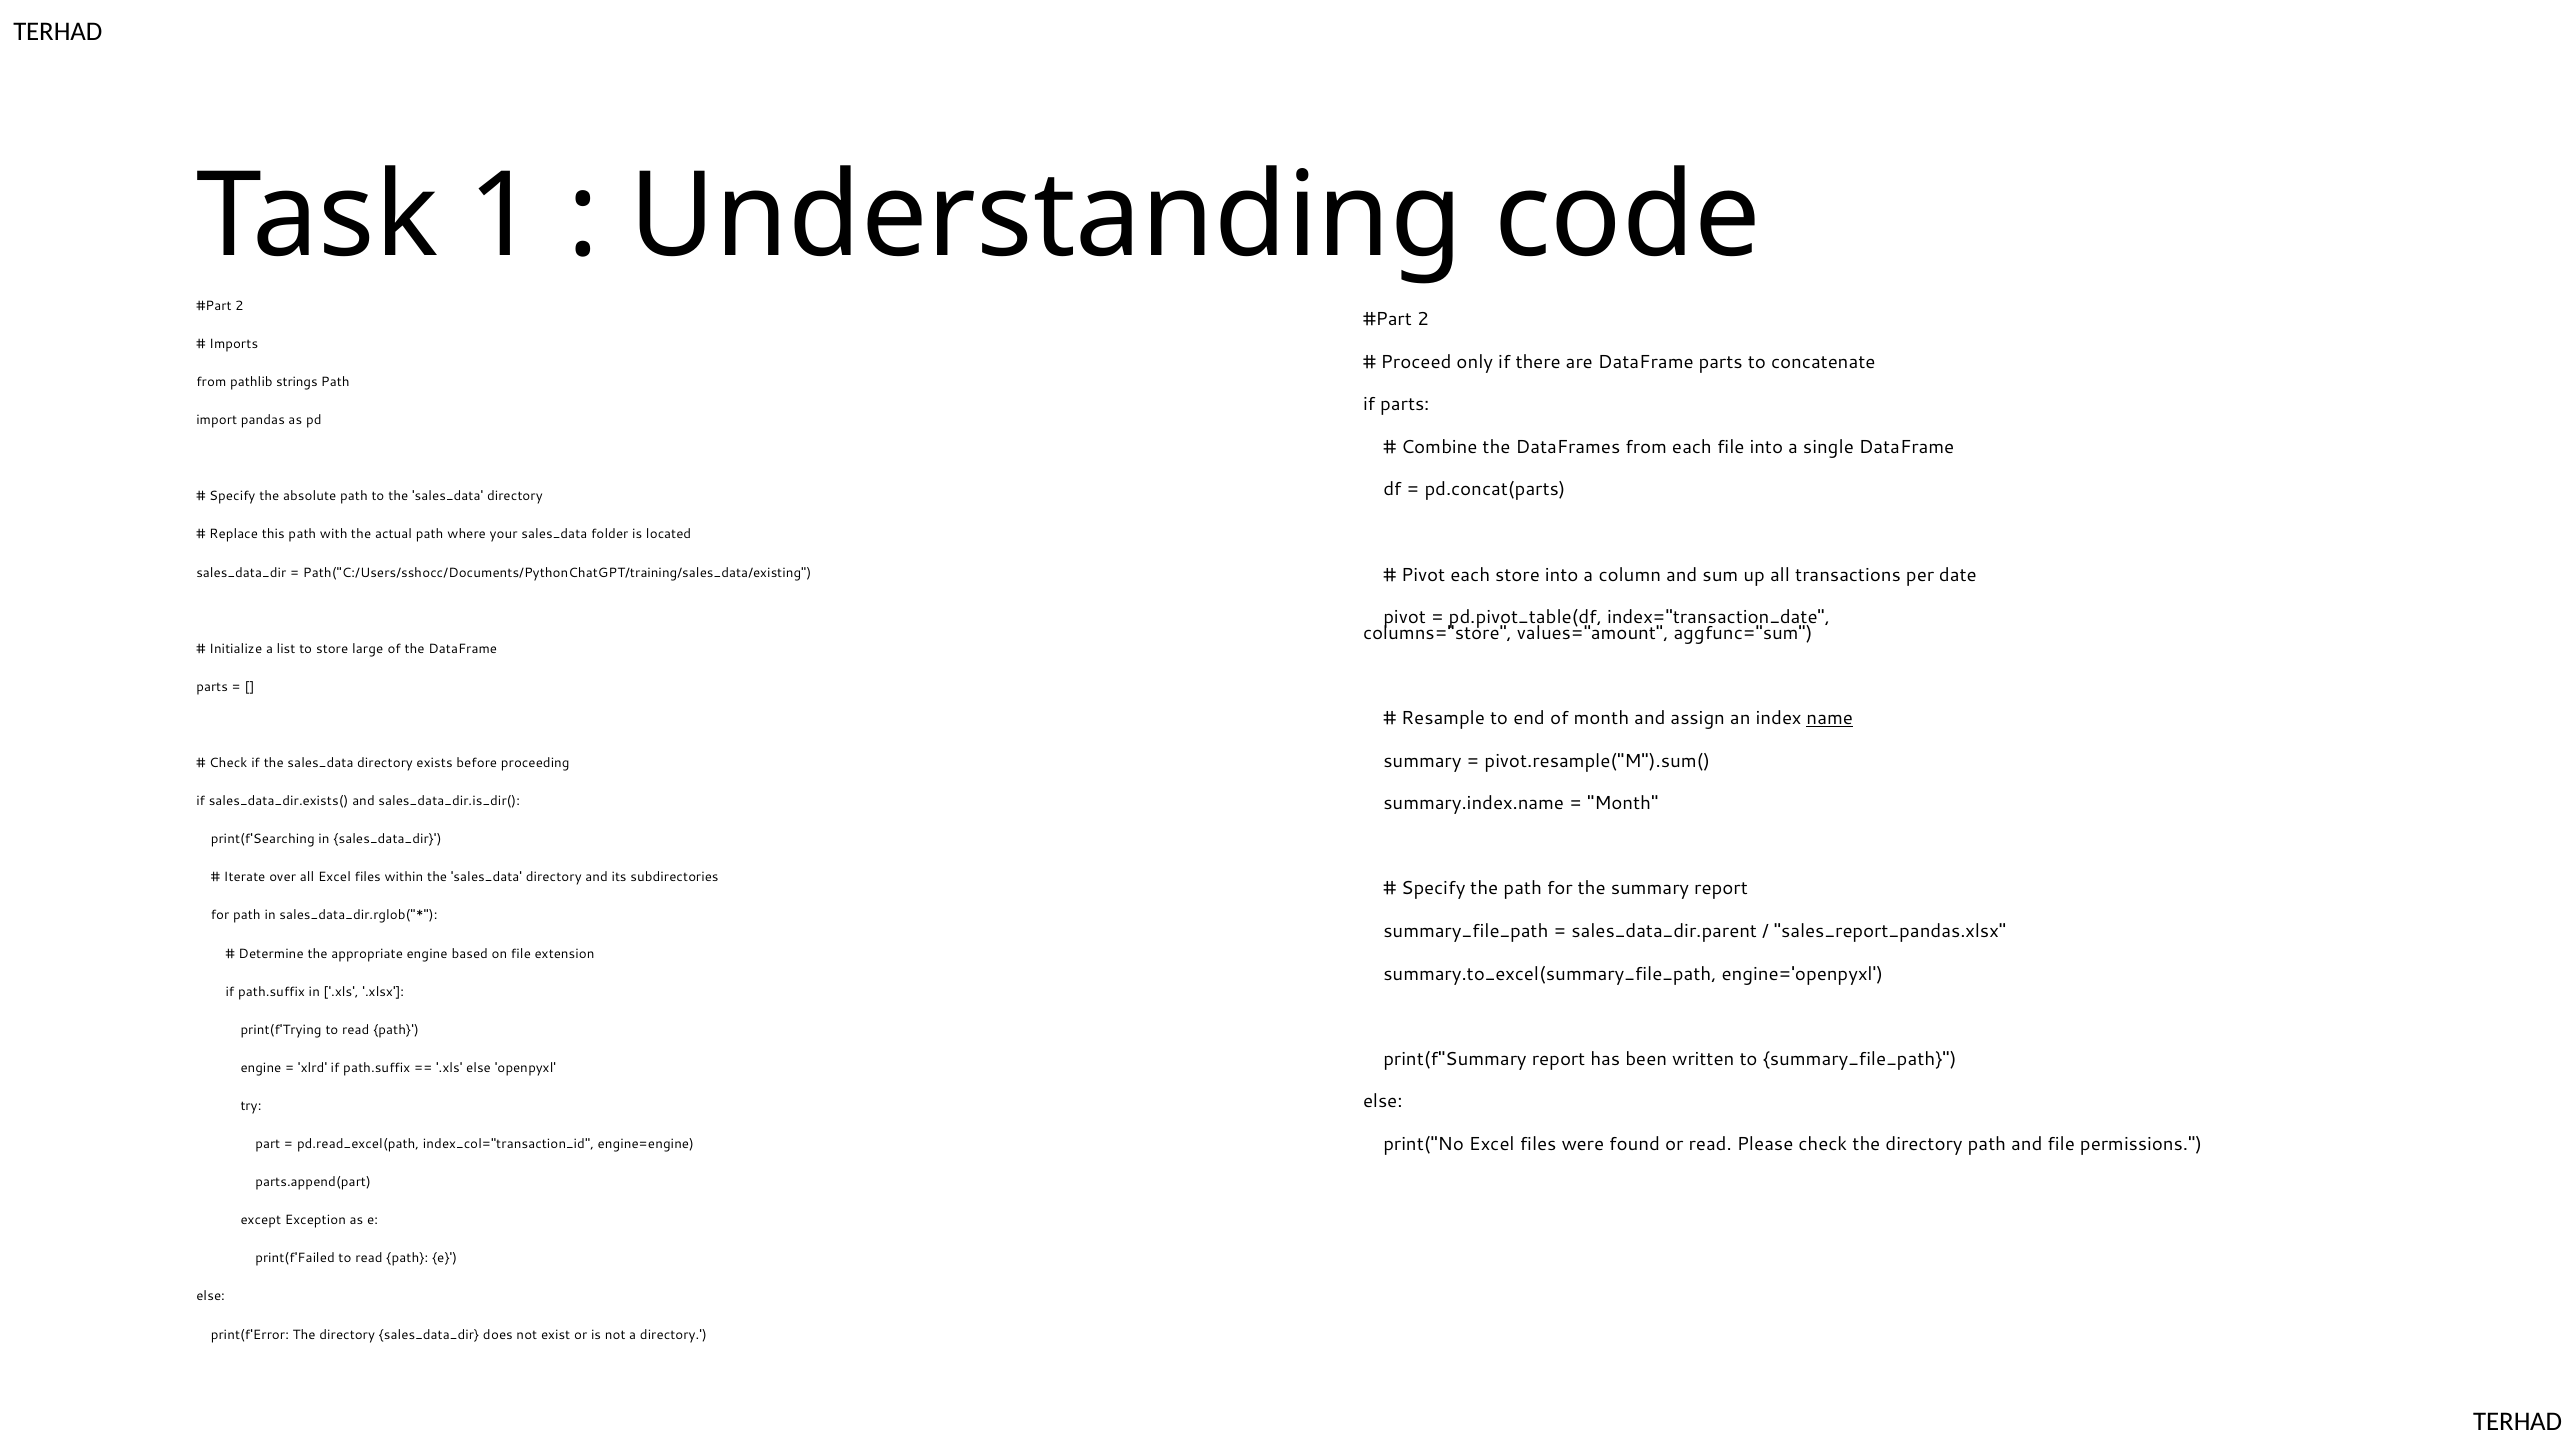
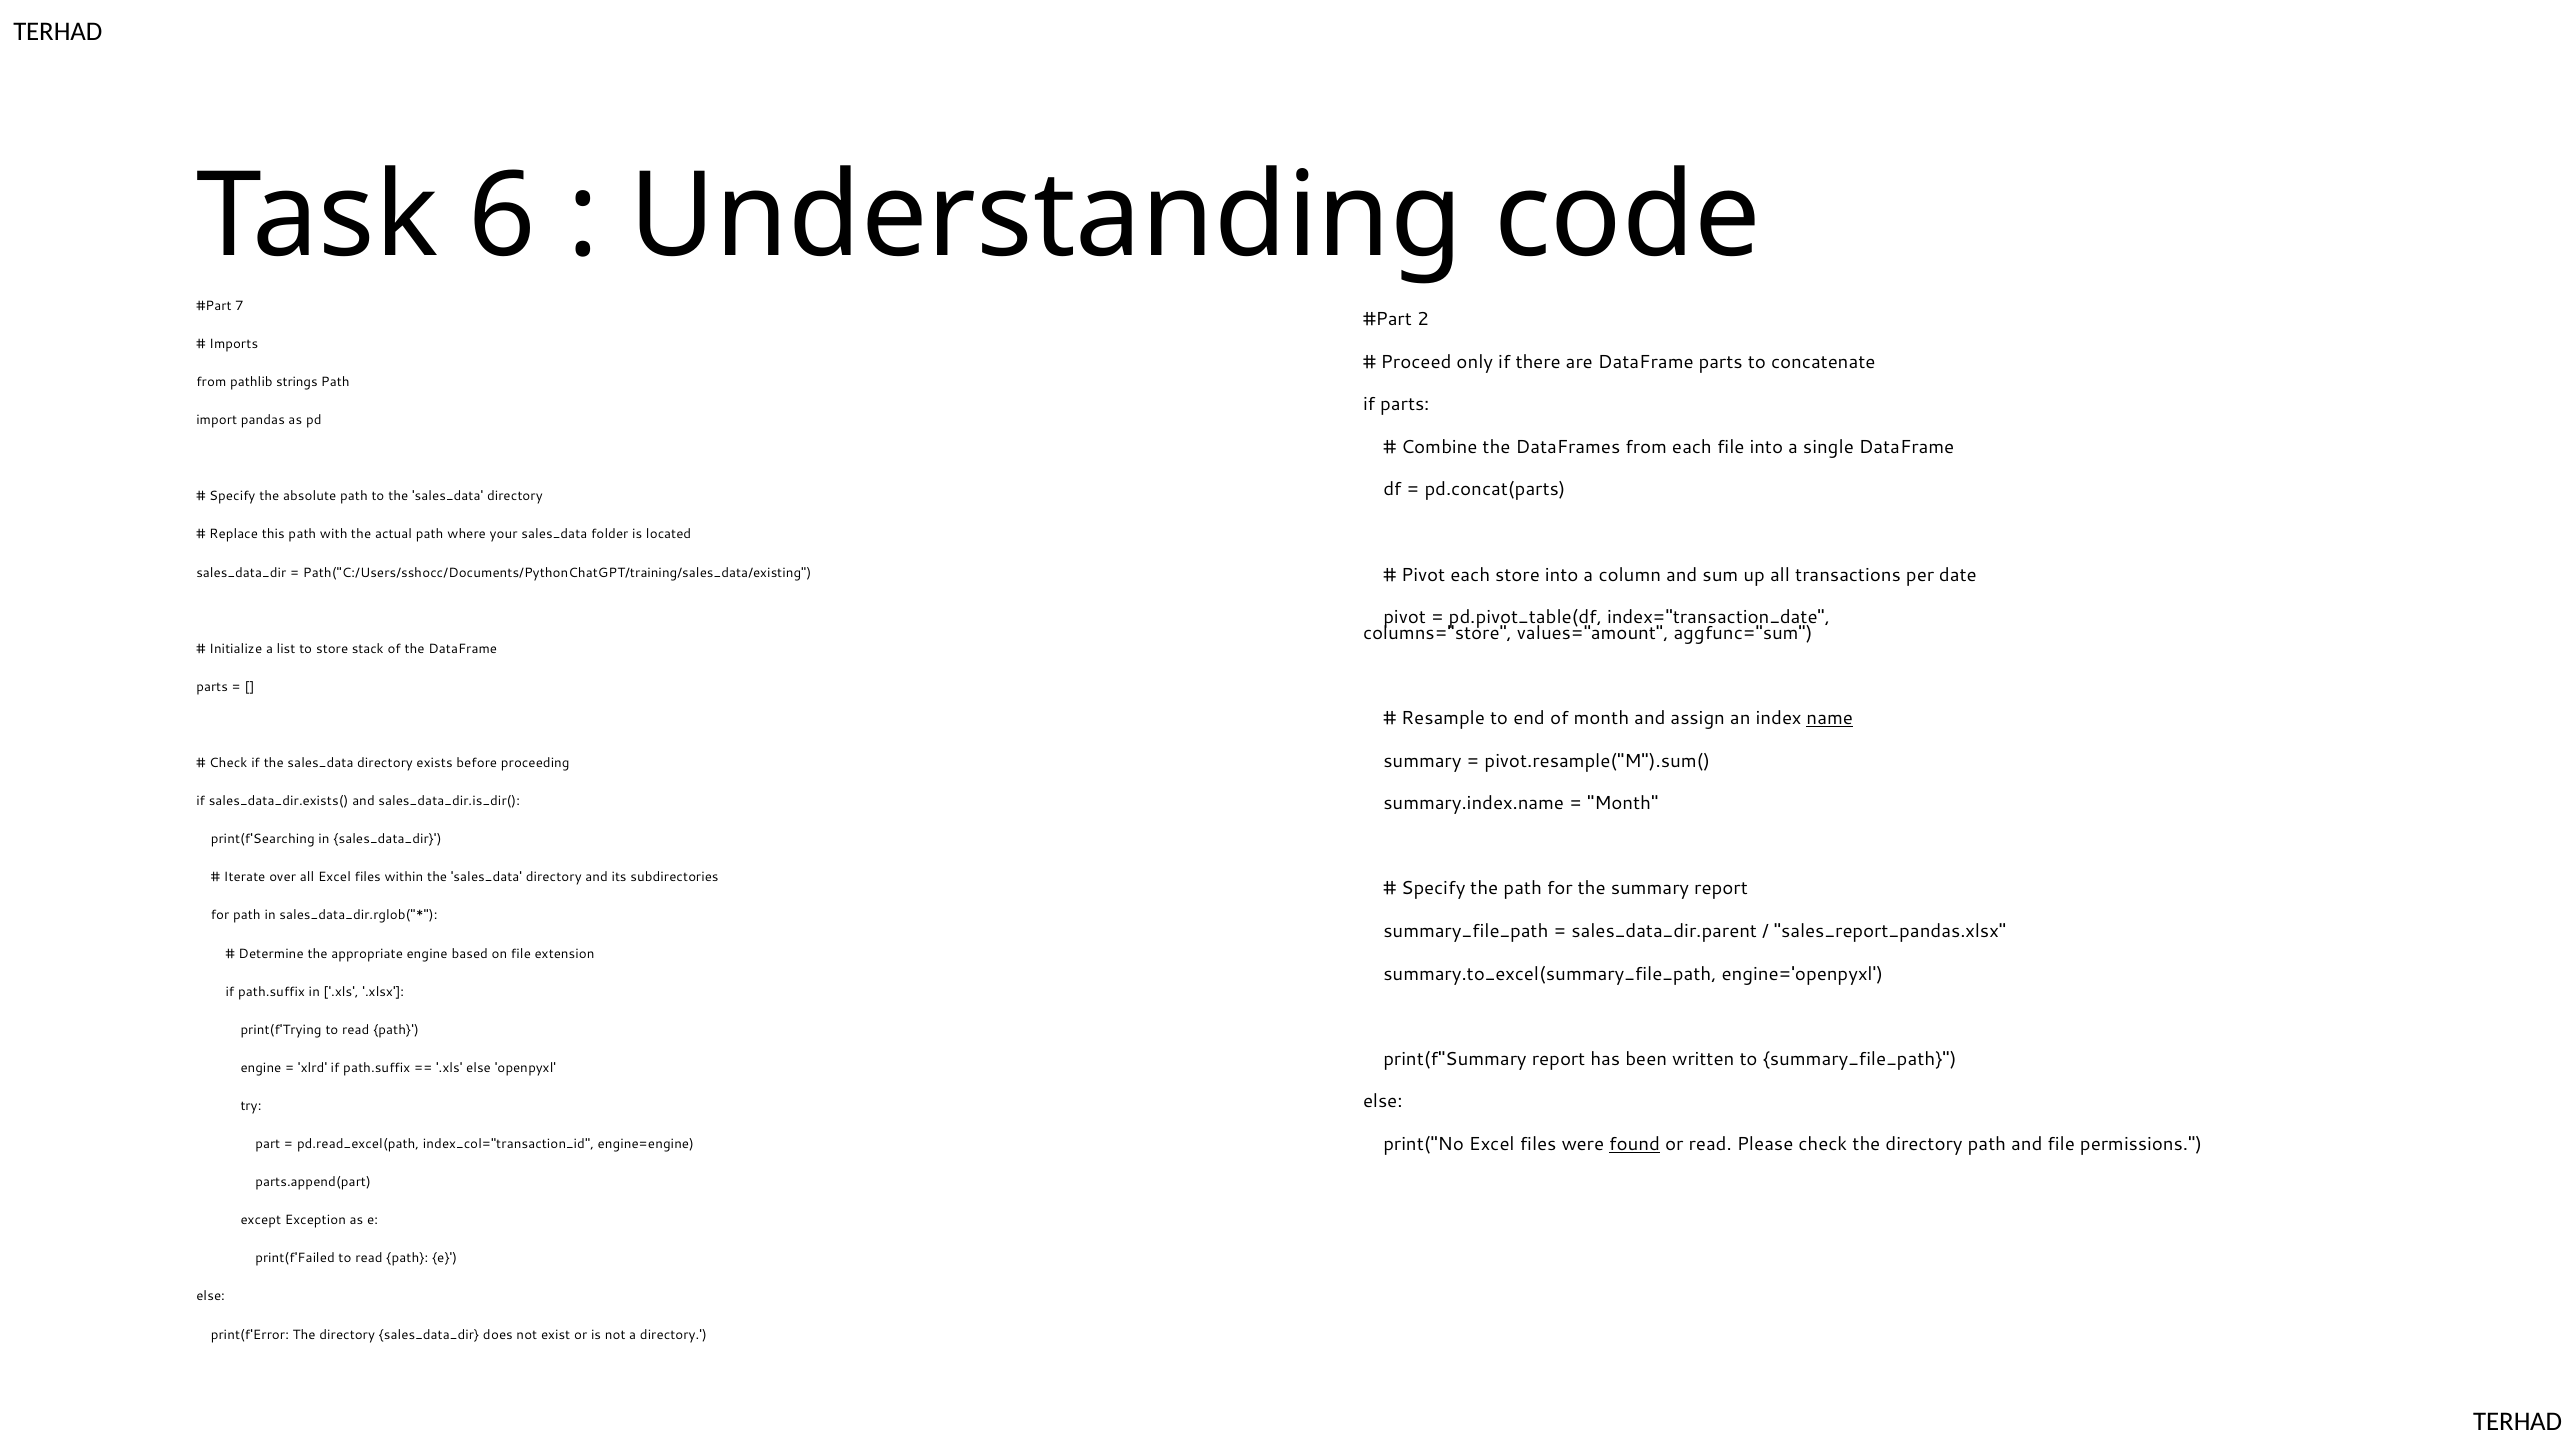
1: 1 -> 6
2 at (239, 306): 2 -> 7
large: large -> stack
found underline: none -> present
